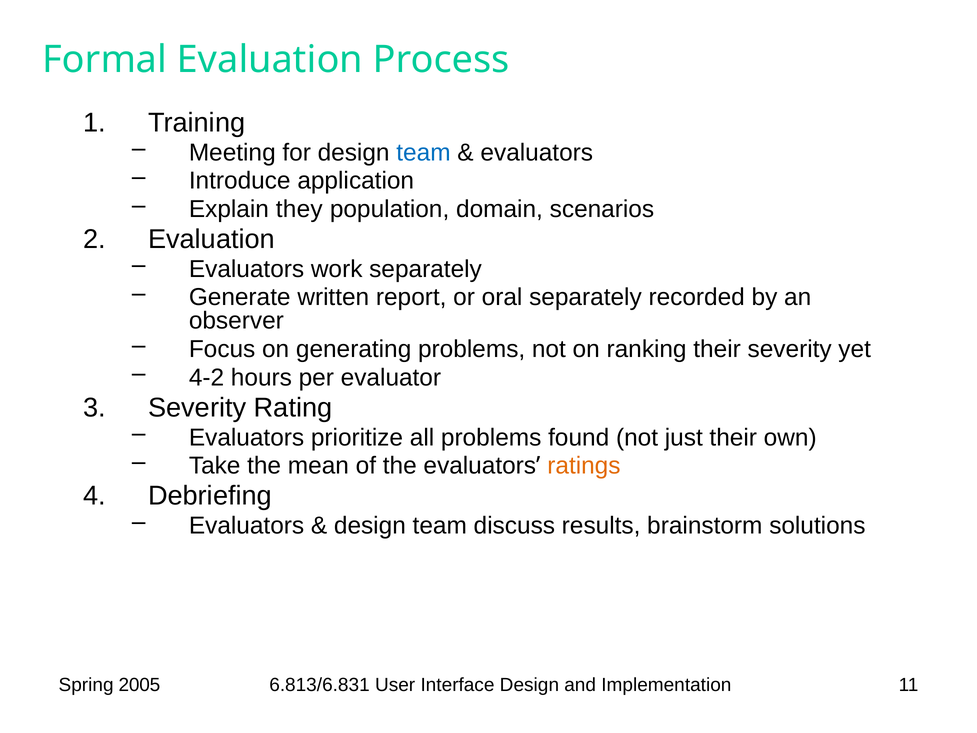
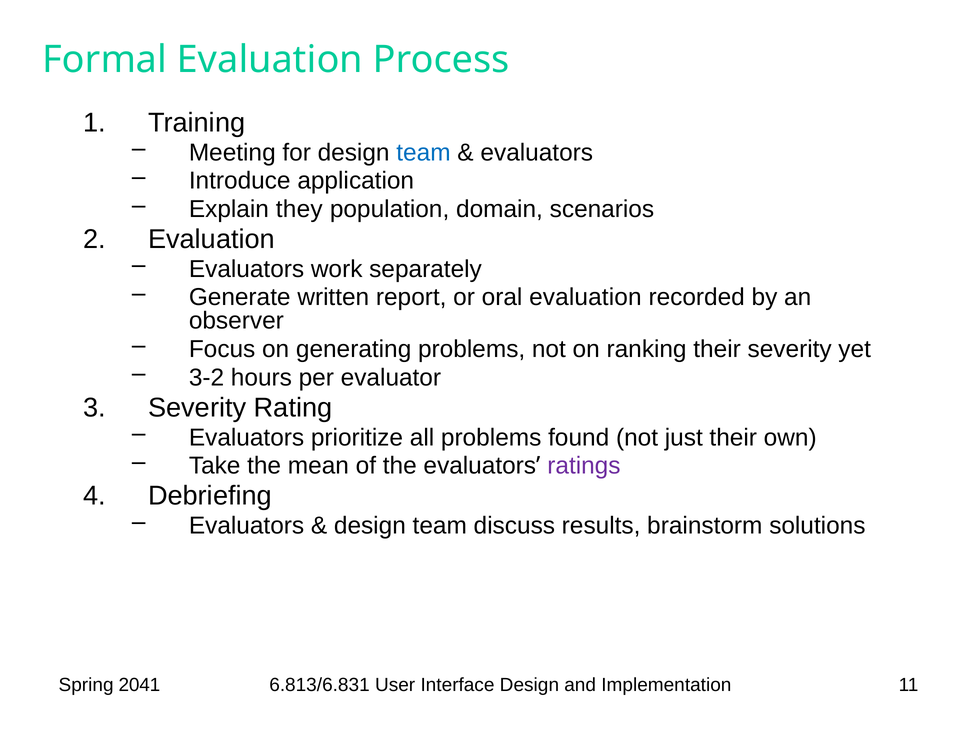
oral separately: separately -> evaluation
4-2: 4-2 -> 3-2
ratings colour: orange -> purple
2005: 2005 -> 2041
